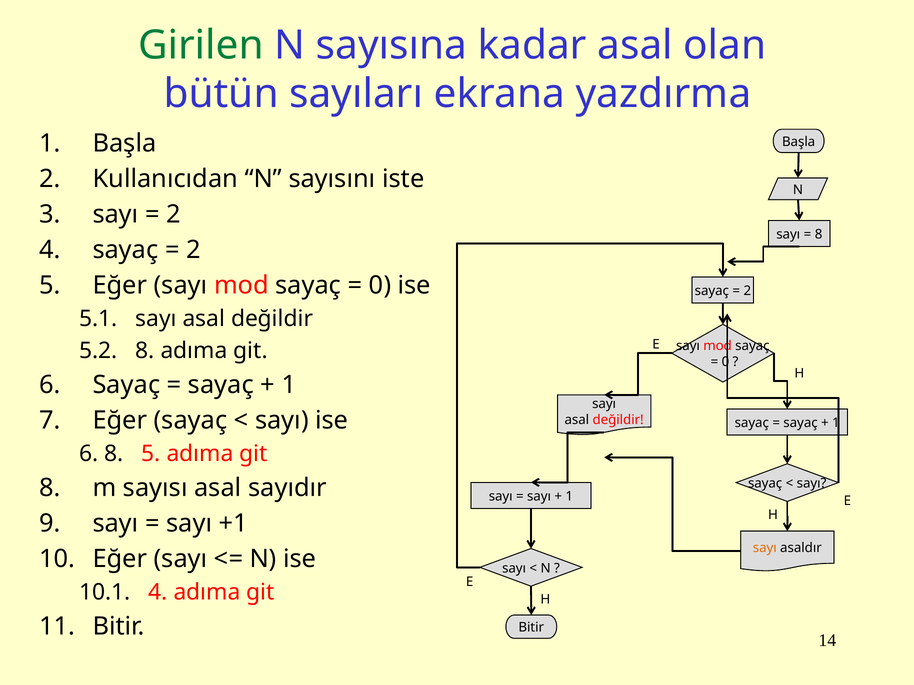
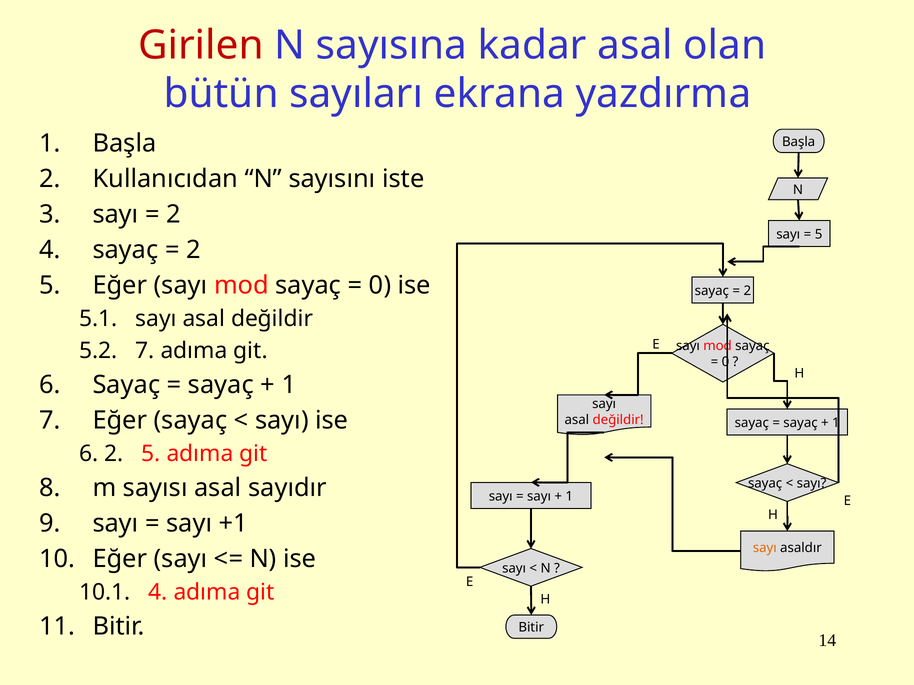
Girilen colour: green -> red
8 at (819, 235): 8 -> 5
5.2 8: 8 -> 7
6 8: 8 -> 2
